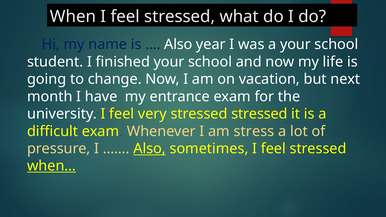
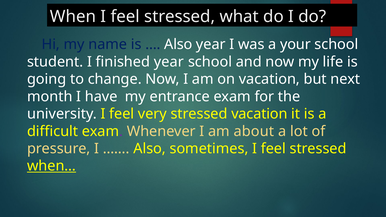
finished your: your -> year
stressed stressed: stressed -> vacation
stress: stress -> about
Also at (150, 149) underline: present -> none
